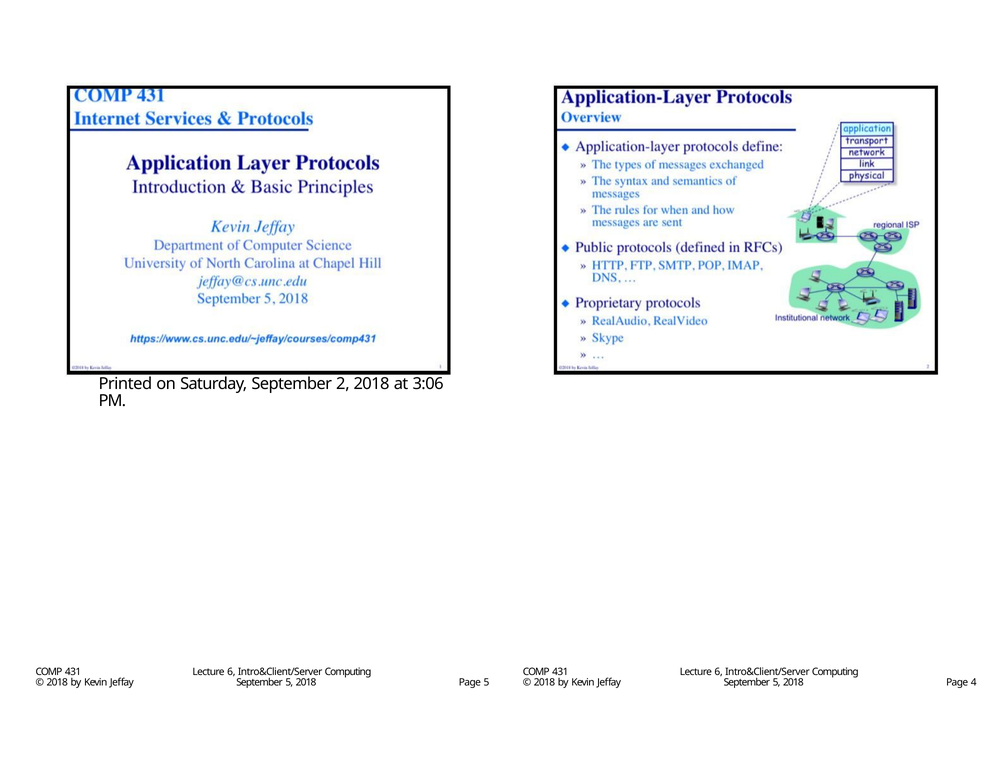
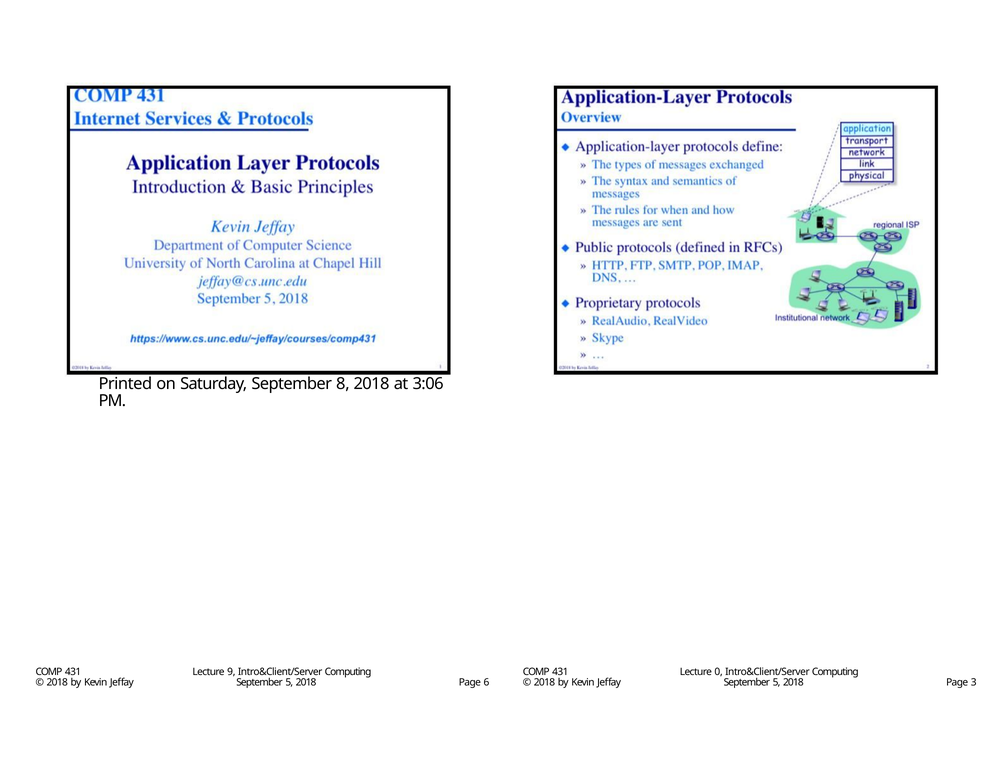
2: 2 -> 8
6 at (231, 672): 6 -> 9
6 at (719, 672): 6 -> 0
Page 5: 5 -> 6
4: 4 -> 3
